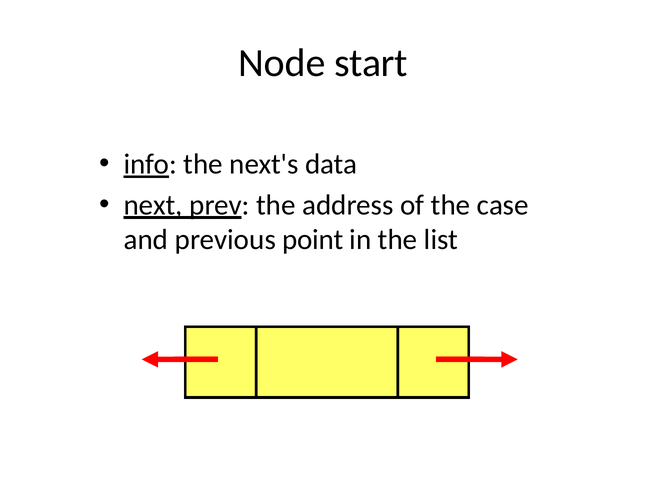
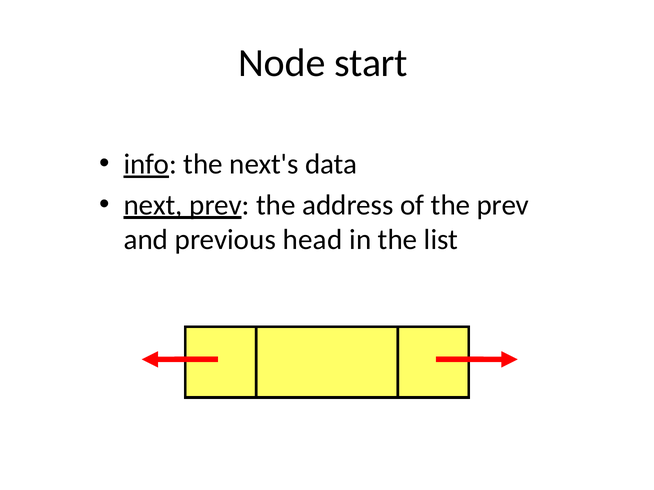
the case: case -> prev
point: point -> head
